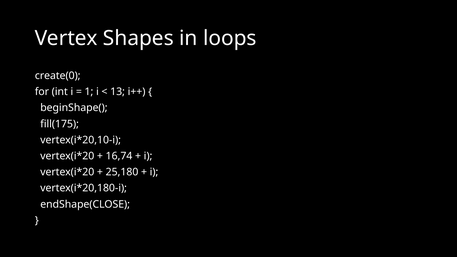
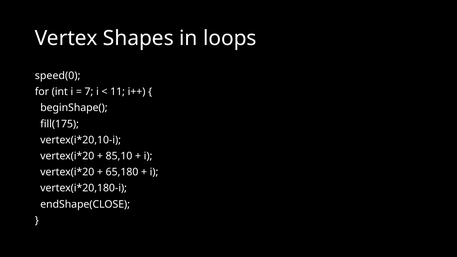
create(0: create(0 -> speed(0
1: 1 -> 7
13: 13 -> 11
16,74: 16,74 -> 85,10
25,180: 25,180 -> 65,180
